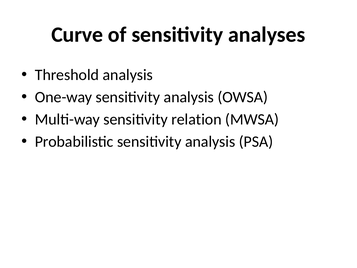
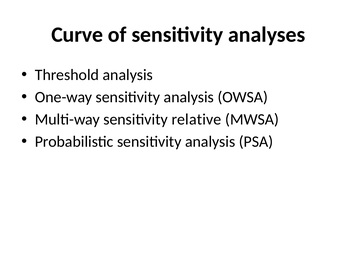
relation: relation -> relative
